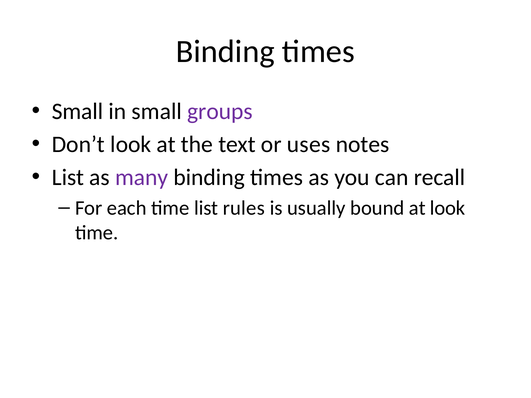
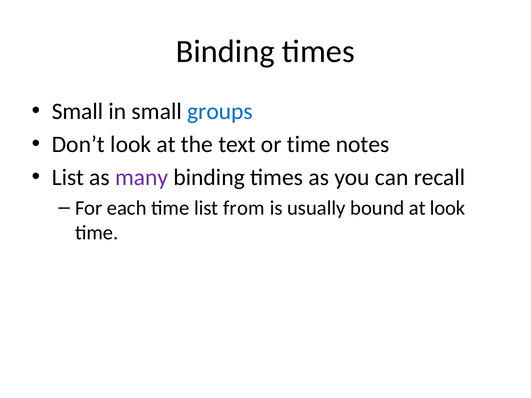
groups colour: purple -> blue
or uses: uses -> time
rules: rules -> from
